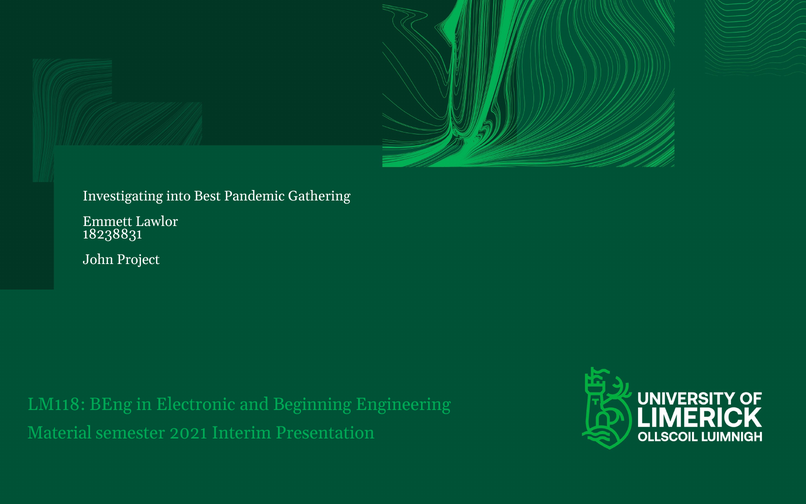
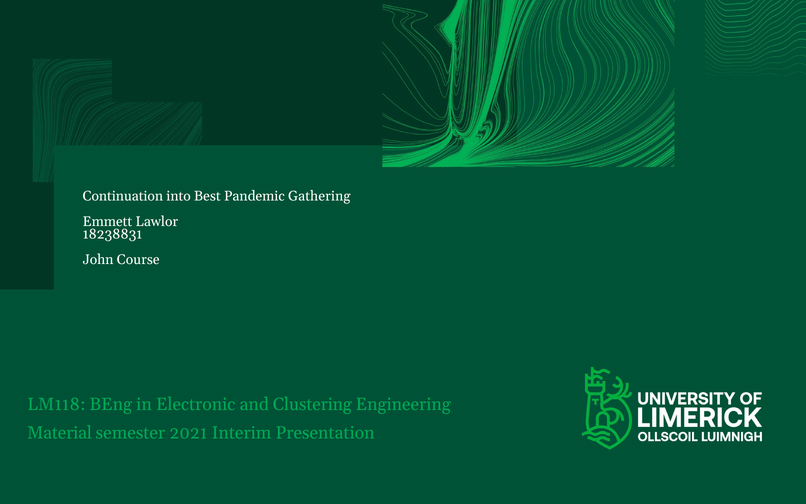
Investigating: Investigating -> Continuation
Project: Project -> Course
Beginning: Beginning -> Clustering
